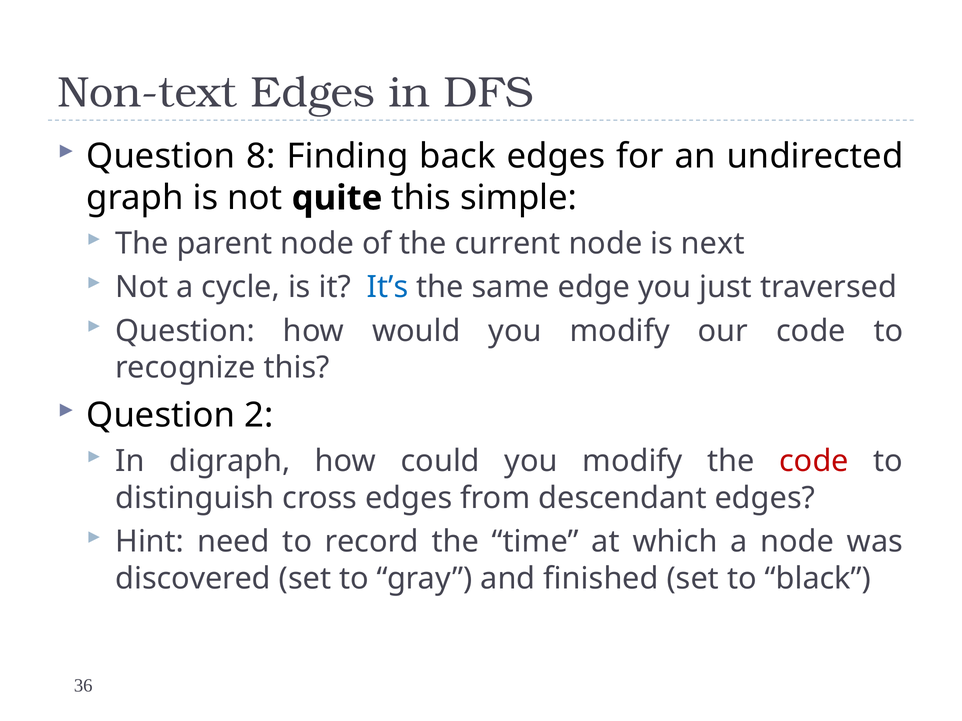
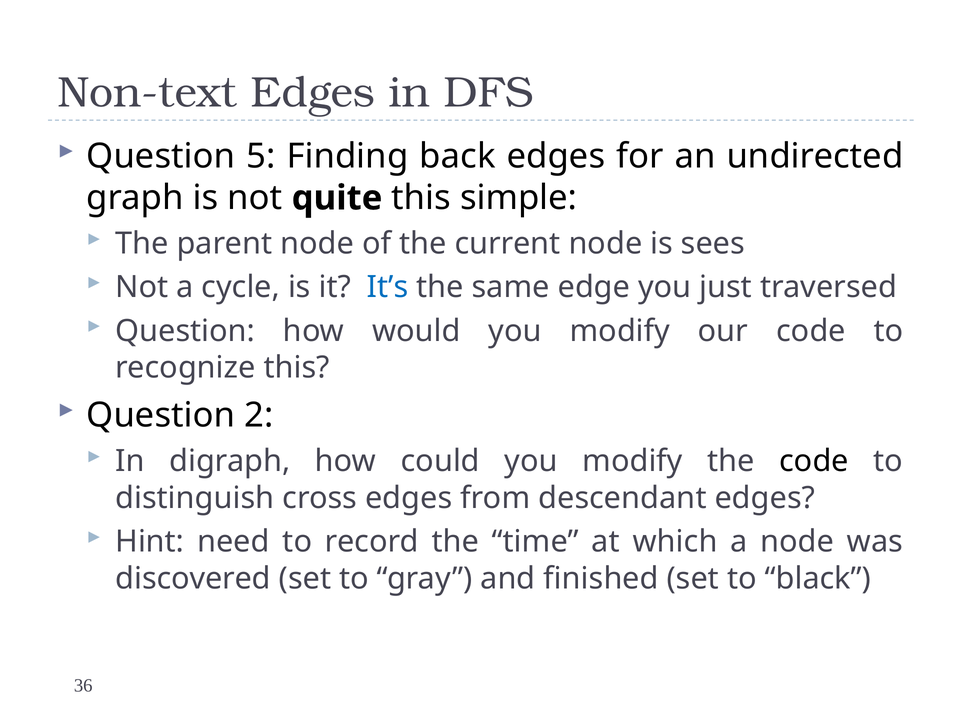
8: 8 -> 5
next: next -> sees
code at (814, 462) colour: red -> black
